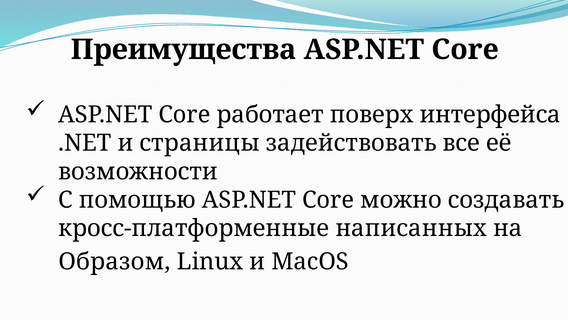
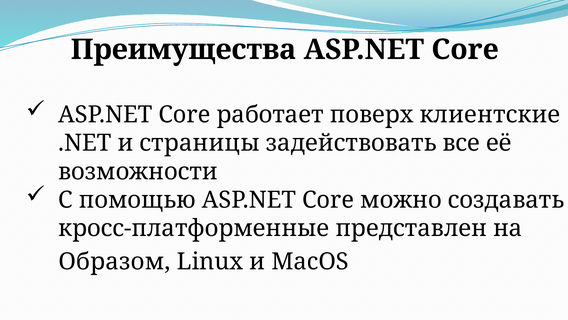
интерфейса: интерфейса -> клиентские
написанных: написанных -> представлен
